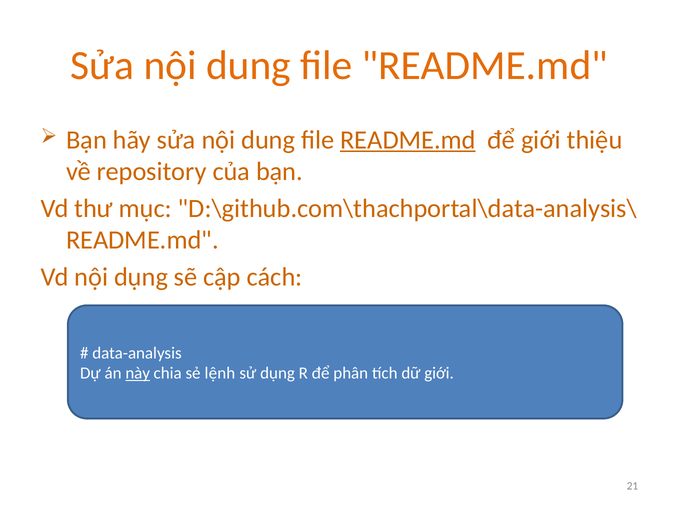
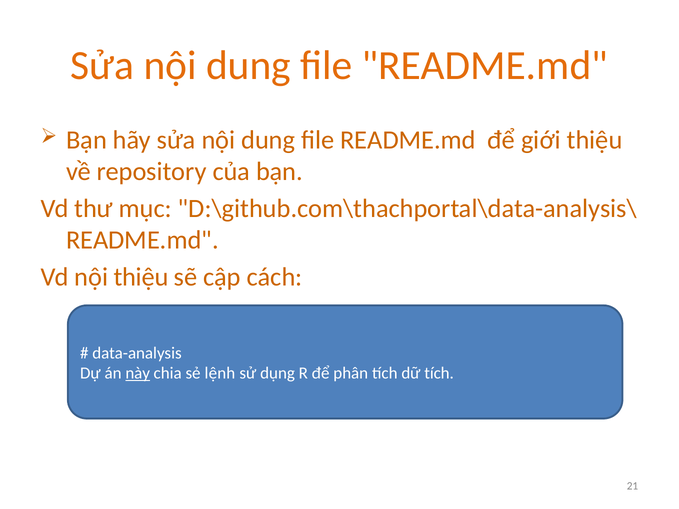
README.md at (408, 140) underline: present -> none
nội dụng: dụng -> thiệu
dữ giới: giới -> tích
